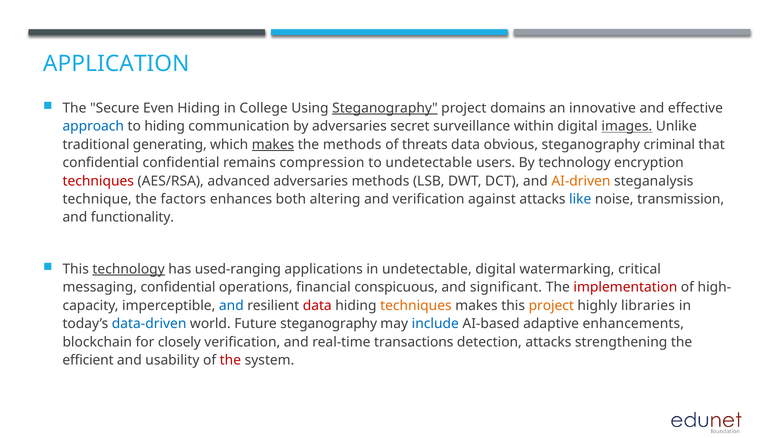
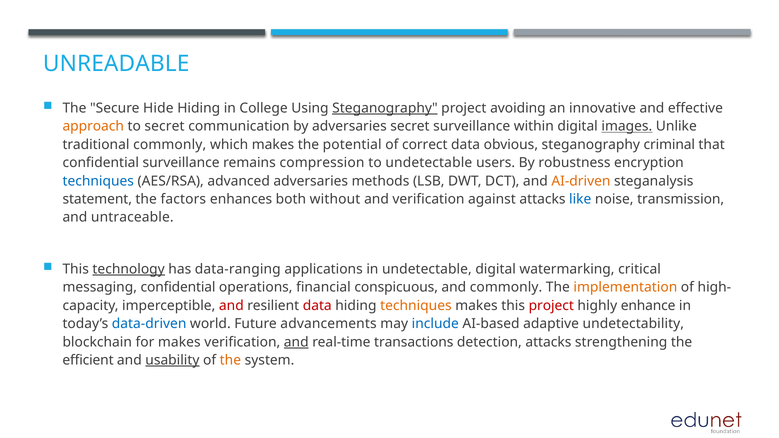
APPLICATION: APPLICATION -> UNREADABLE
Even: Even -> Hide
domains: domains -> avoiding
approach colour: blue -> orange
to hiding: hiding -> secret
traditional generating: generating -> commonly
makes at (273, 145) underline: present -> none
the methods: methods -> potential
threats: threats -> correct
confidential confidential: confidential -> surveillance
By technology: technology -> robustness
techniques at (98, 181) colour: red -> blue
technique: technique -> statement
altering: altering -> without
functionality: functionality -> untraceable
used-ranging: used-ranging -> data-ranging
and significant: significant -> commonly
implementation colour: red -> orange
and at (231, 306) colour: blue -> red
project at (551, 306) colour: orange -> red
libraries: libraries -> enhance
Future steganography: steganography -> advancements
enhancements: enhancements -> undetectability
for closely: closely -> makes
and at (296, 342) underline: none -> present
usability underline: none -> present
the at (230, 360) colour: red -> orange
